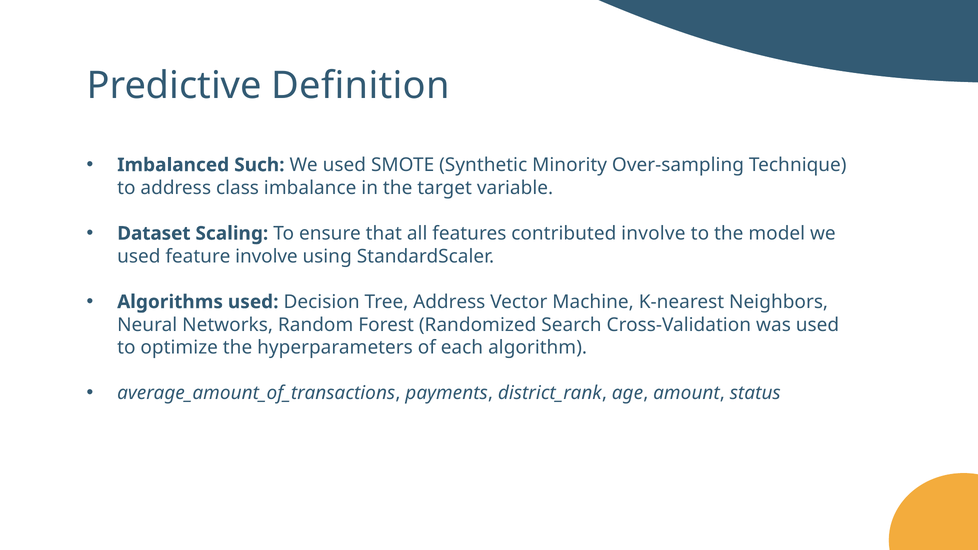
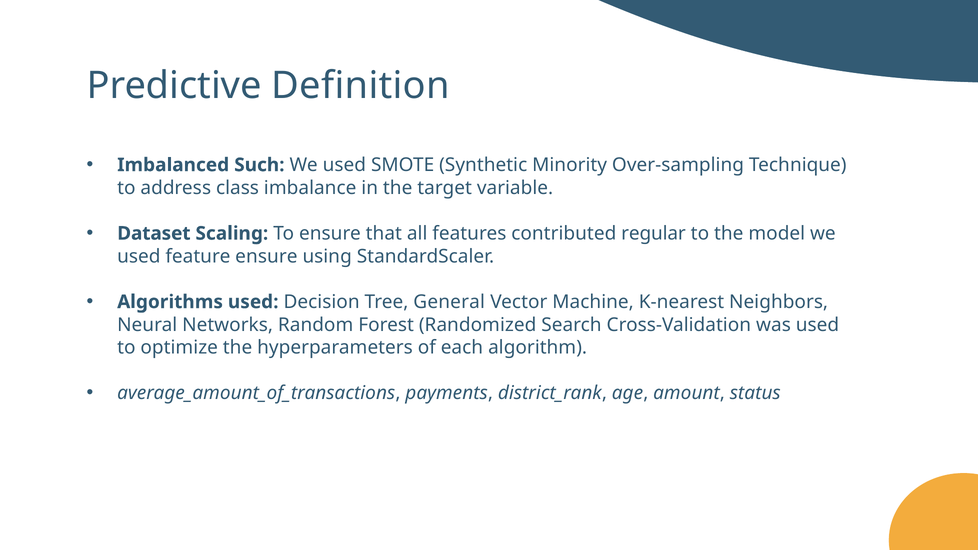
contributed involve: involve -> regular
feature involve: involve -> ensure
Tree Address: Address -> General
